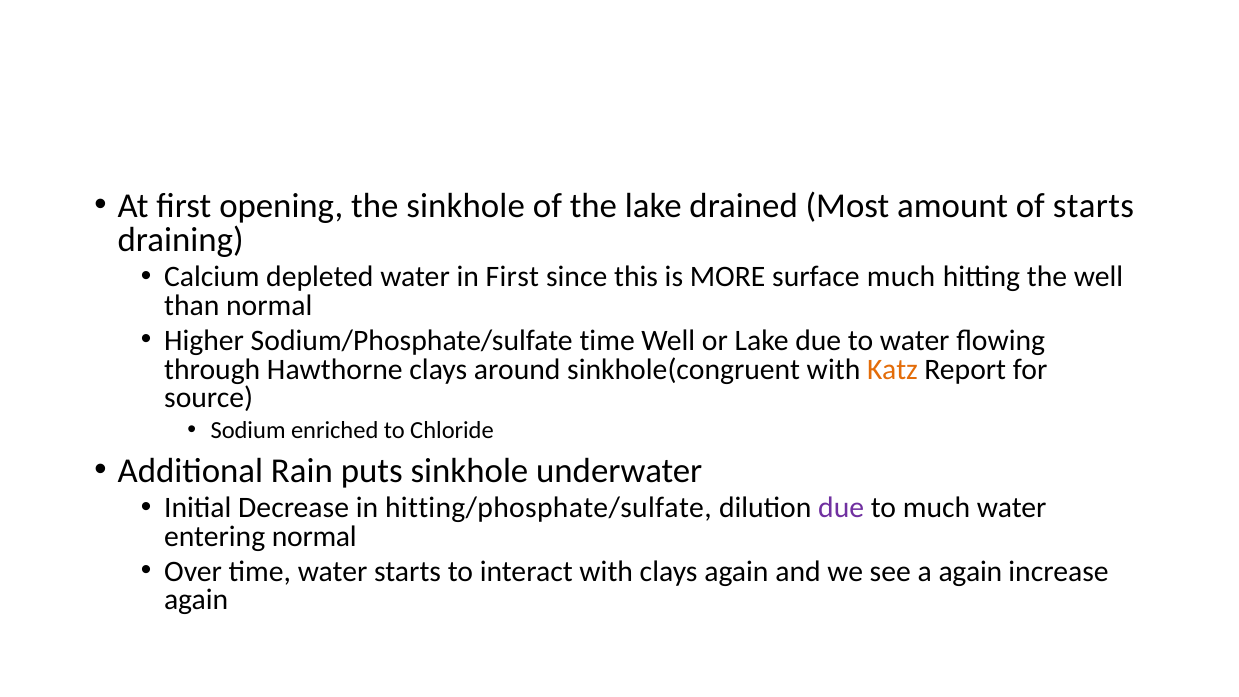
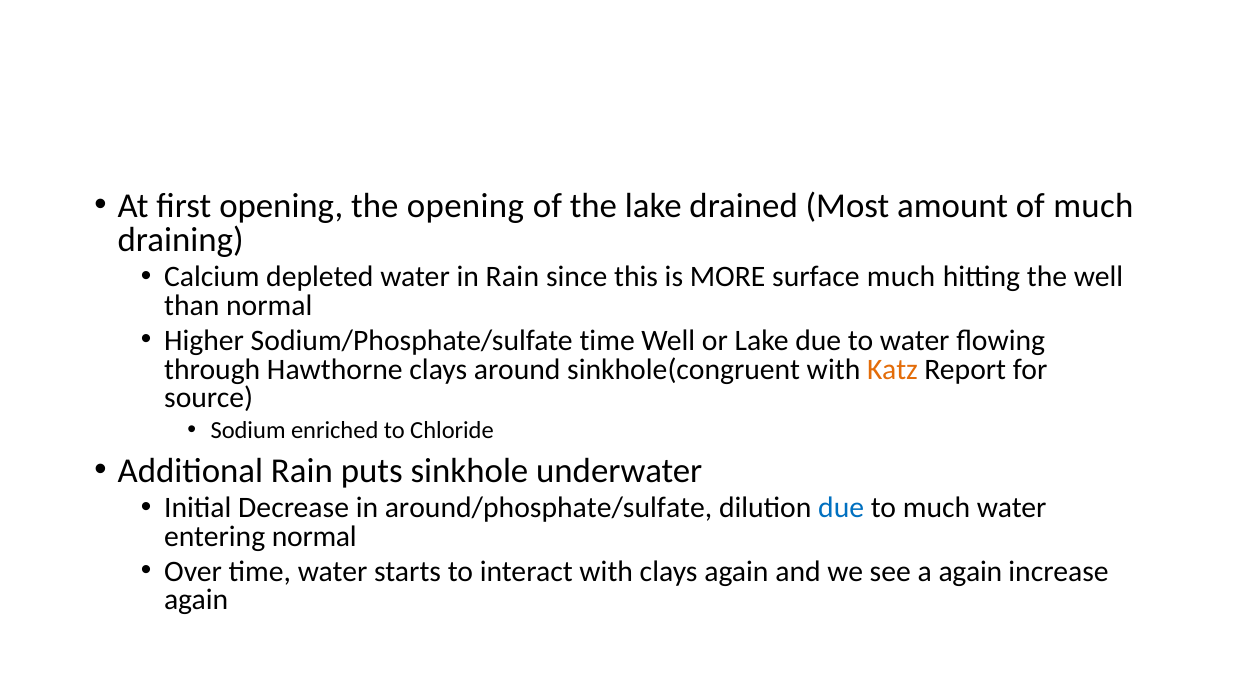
the sinkhole: sinkhole -> opening
of starts: starts -> much
in First: First -> Rain
hitting/phosphate/sulfate: hitting/phosphate/sulfate -> around/phosphate/sulfate
due at (841, 508) colour: purple -> blue
